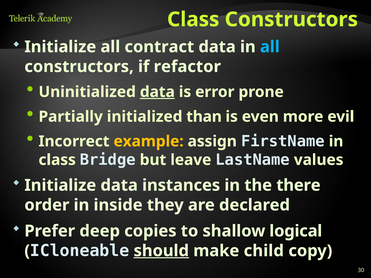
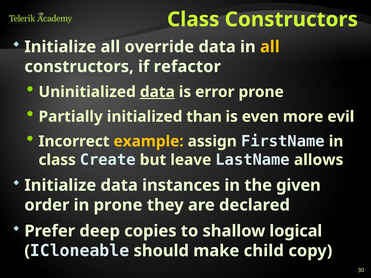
contract: contract -> override
all at (270, 47) colour: light blue -> yellow
Bridge: Bridge -> Create
values: values -> allows
there: there -> given
in inside: inside -> prone
should underline: present -> none
